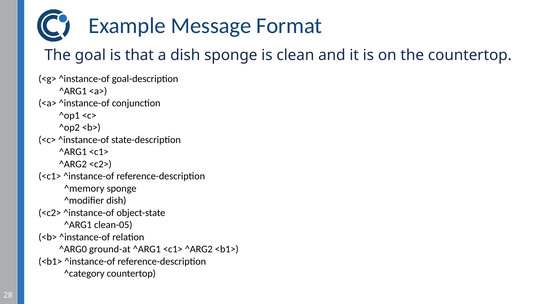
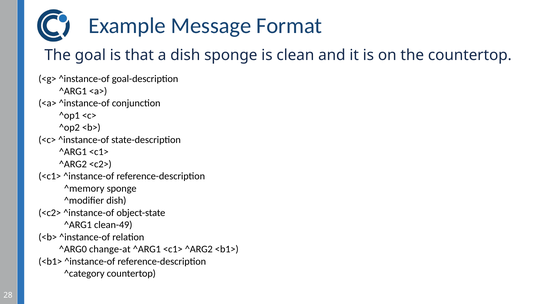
clean-05: clean-05 -> clean-49
ground-at: ground-at -> change-at
